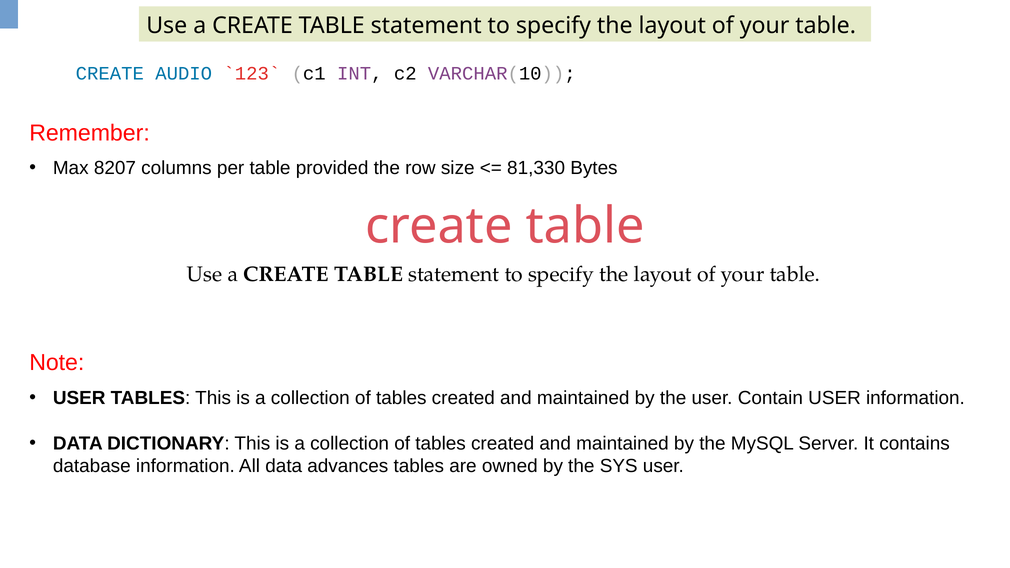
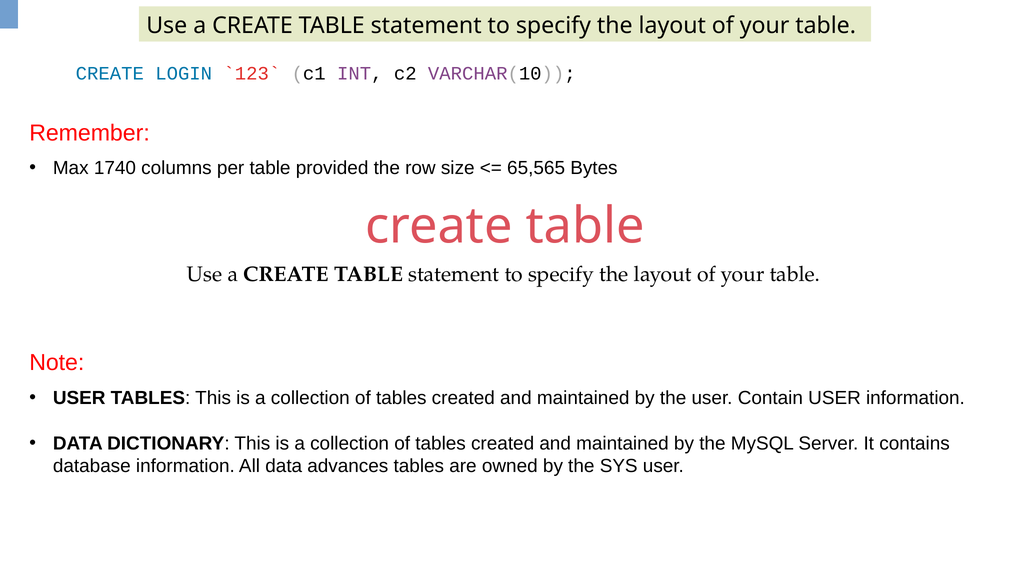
AUDIO: AUDIO -> LOGIN
8207: 8207 -> 1740
81,330: 81,330 -> 65,565
